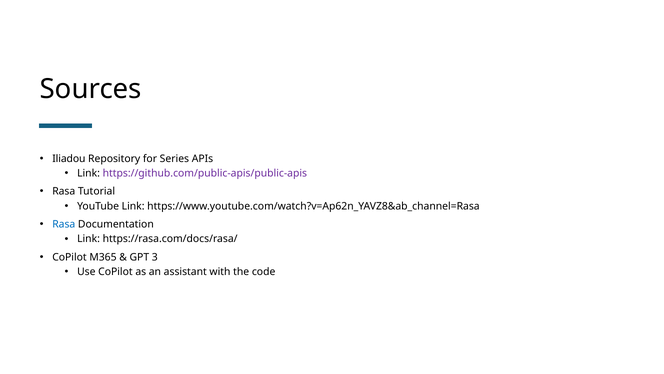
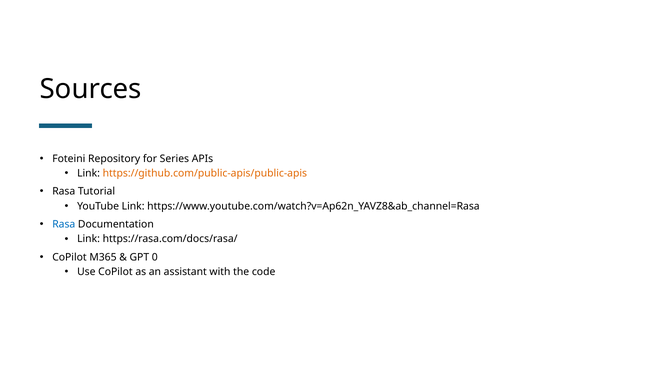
Iliadou: Iliadou -> Foteini
https://github.com/public-apis/public-apis colour: purple -> orange
3: 3 -> 0
